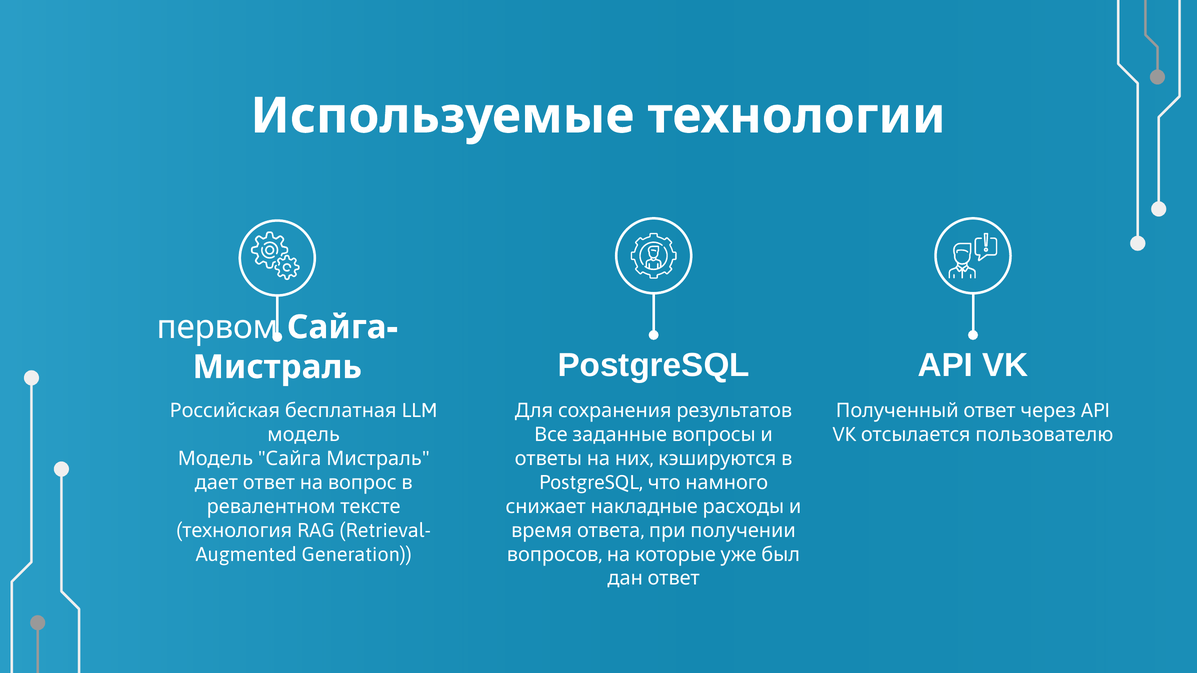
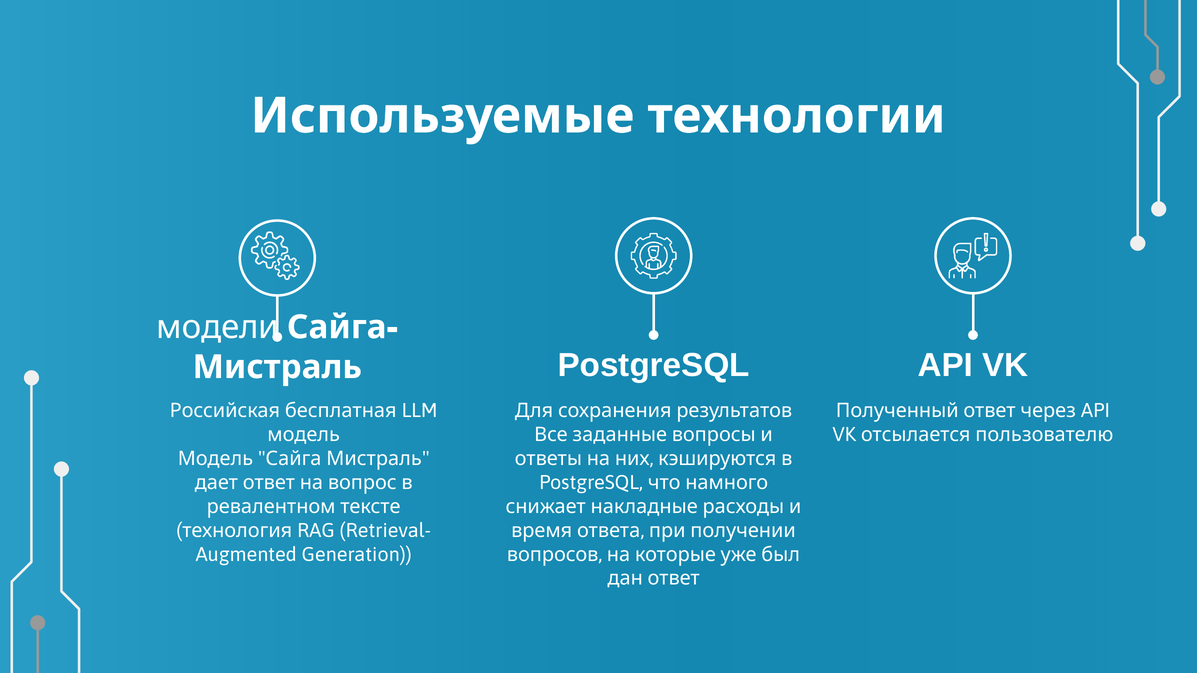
первом: первом -> модели
